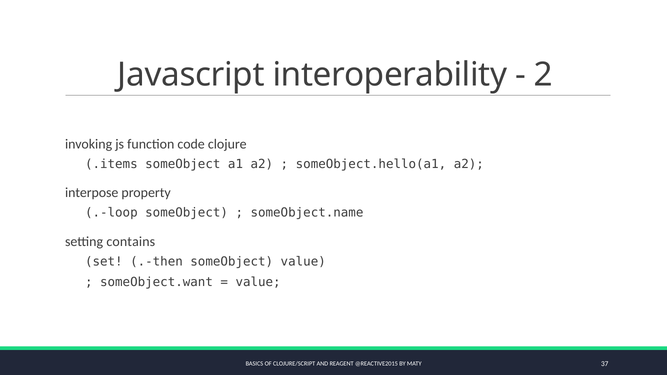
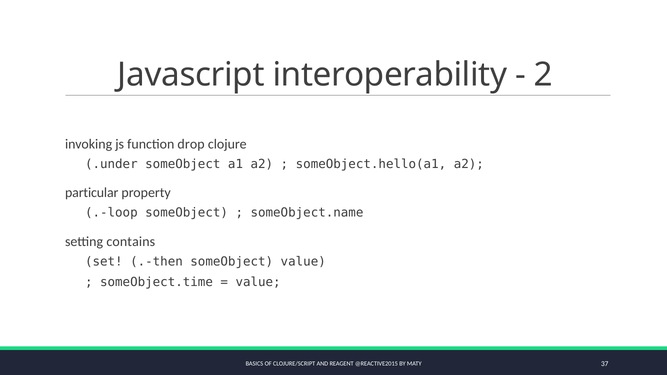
code: code -> drop
.items: .items -> .under
interpose: interpose -> particular
someObject.want: someObject.want -> someObject.time
